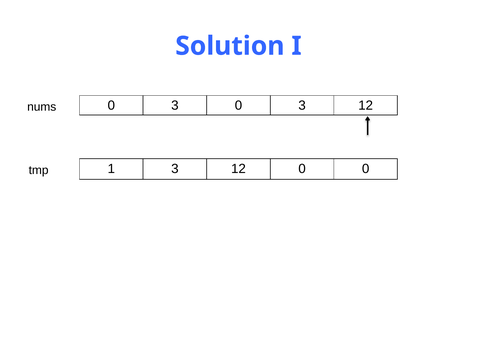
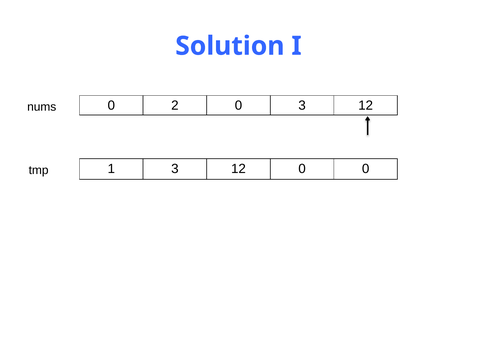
3 at (175, 105): 3 -> 2
